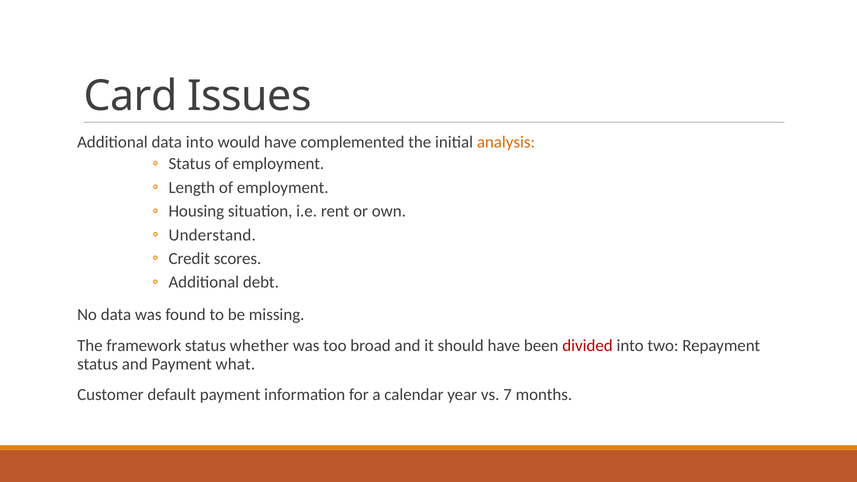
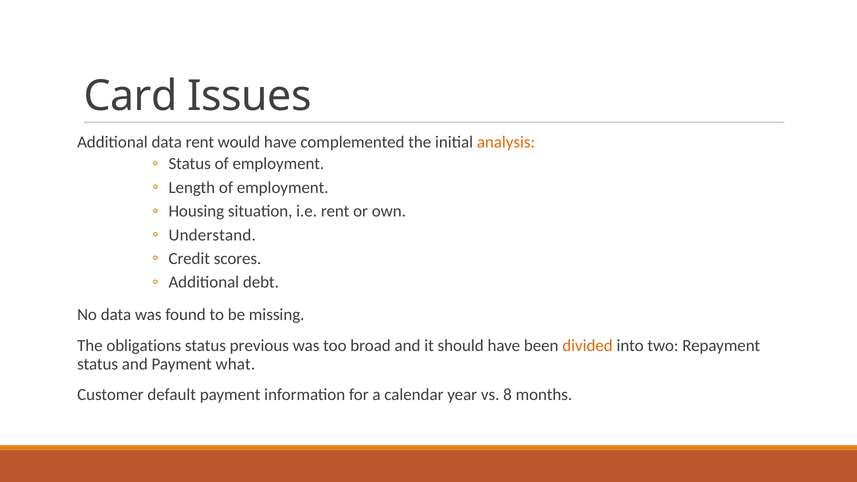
data into: into -> rent
framework: framework -> obligations
whether: whether -> previous
divided colour: red -> orange
7: 7 -> 8
